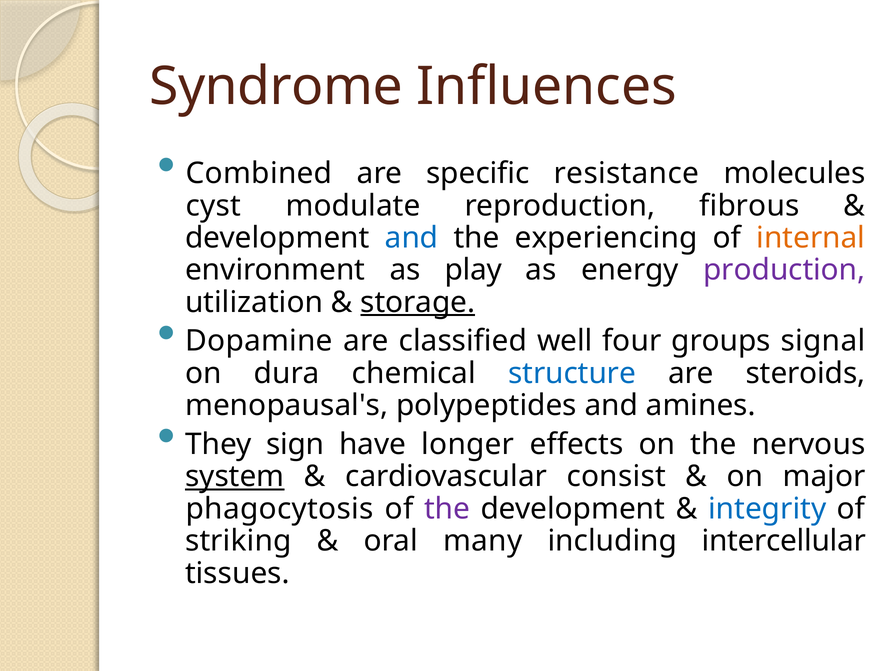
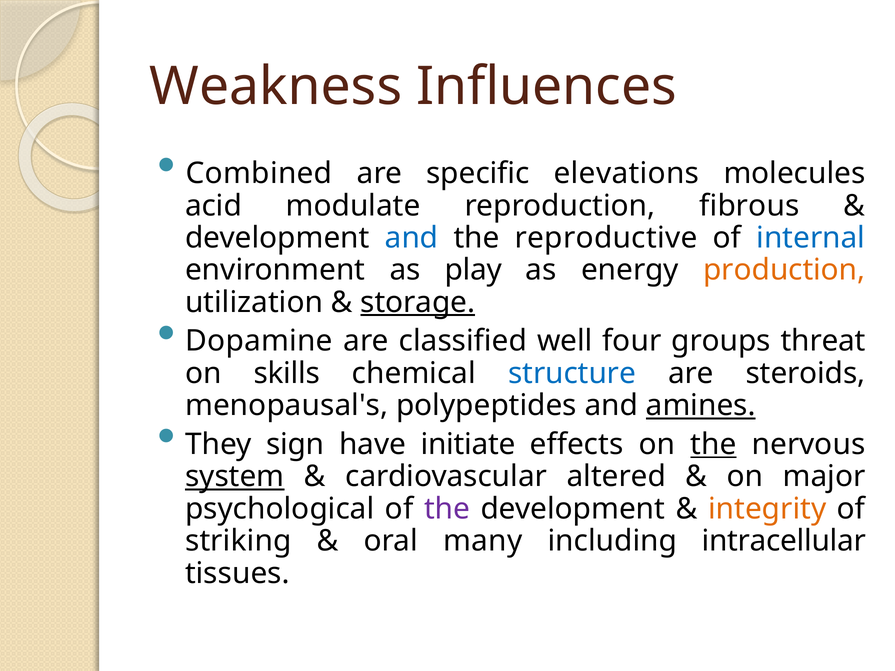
Syndrome: Syndrome -> Weakness
resistance: resistance -> elevations
cyst: cyst -> acid
experiencing: experiencing -> reproductive
internal colour: orange -> blue
production colour: purple -> orange
signal: signal -> threat
dura: dura -> skills
amines underline: none -> present
longer: longer -> initiate
the at (714, 445) underline: none -> present
consist: consist -> altered
phagocytosis: phagocytosis -> psychological
integrity colour: blue -> orange
intercellular: intercellular -> intracellular
